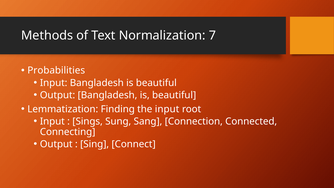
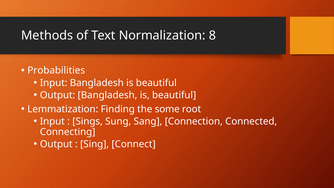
7: 7 -> 8
the input: input -> some
